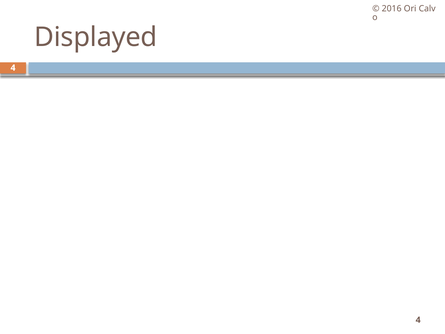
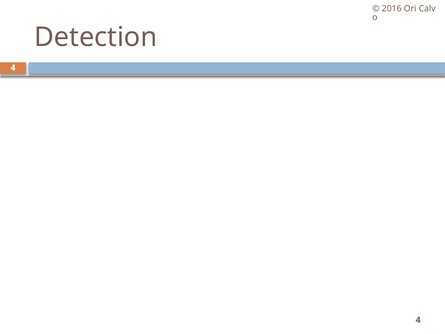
Displayed: Displayed -> Detection
